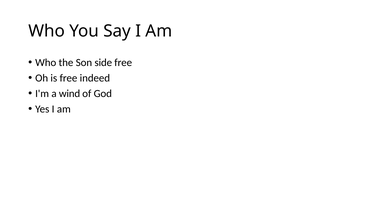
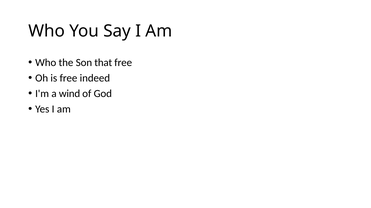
side: side -> that
